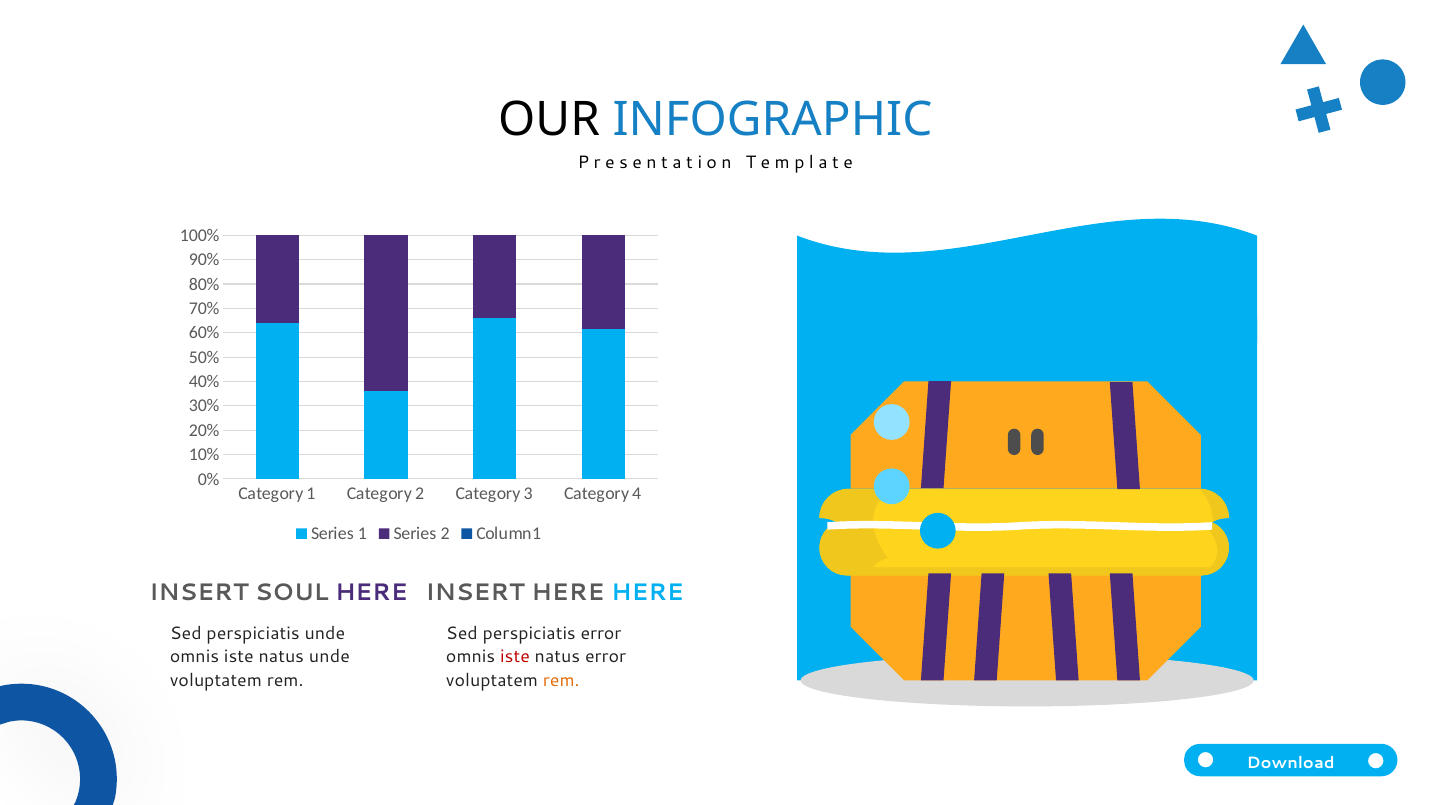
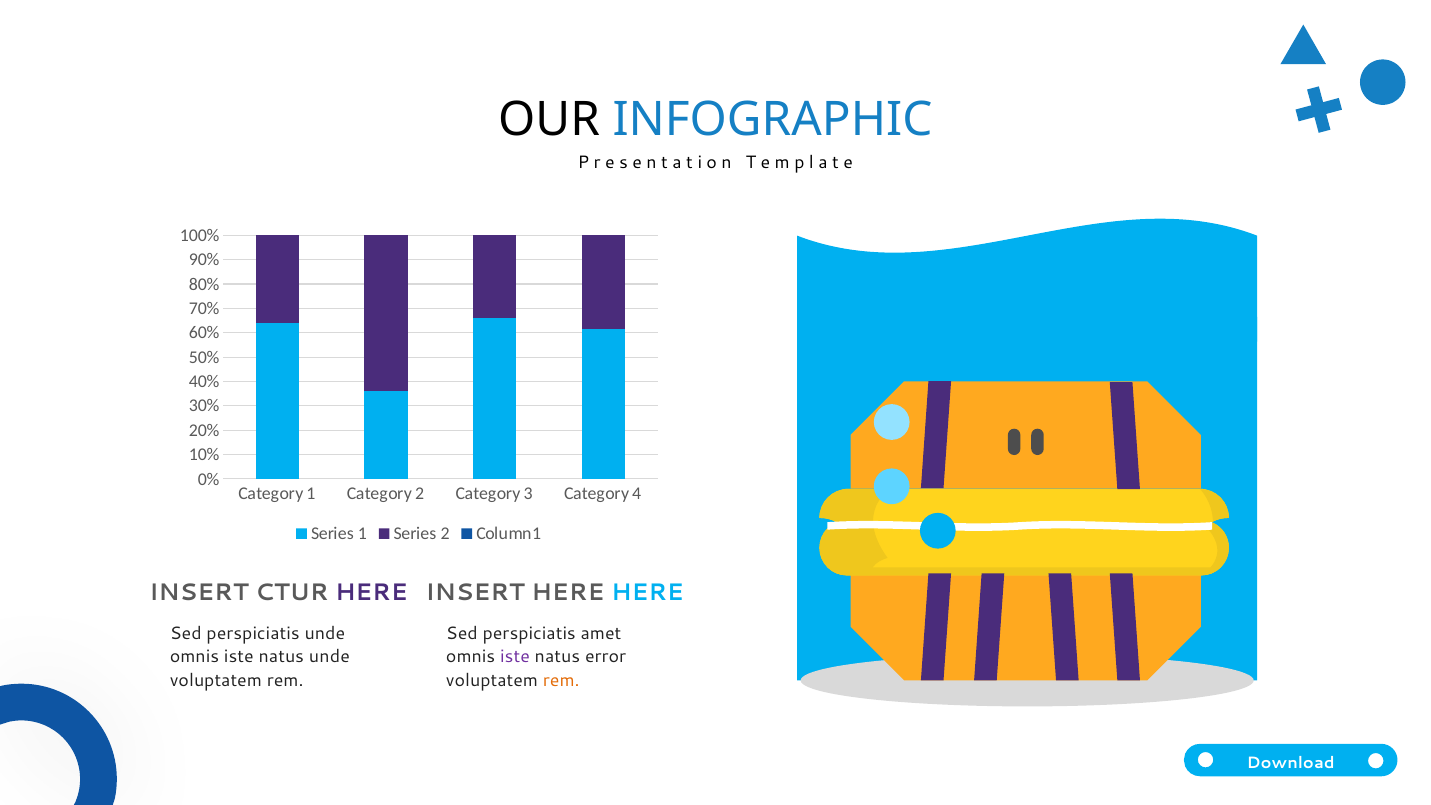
SOUL: SOUL -> CTUR
perspiciatis error: error -> amet
iste at (515, 657) colour: red -> purple
